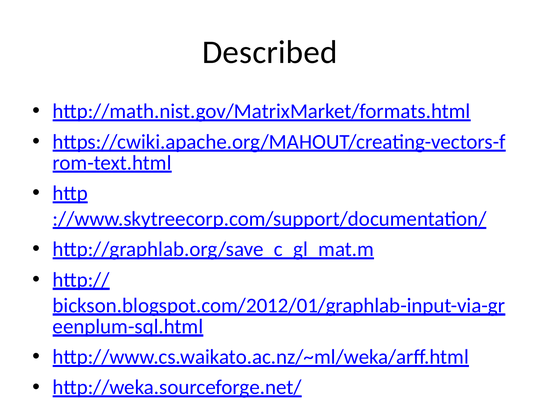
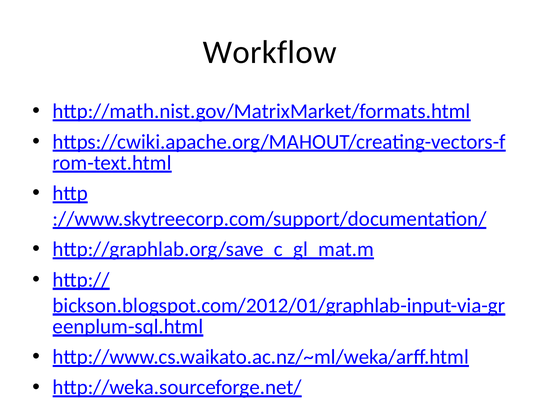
Described: Described -> Workflow
